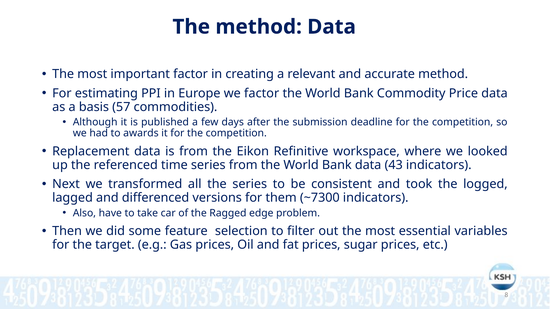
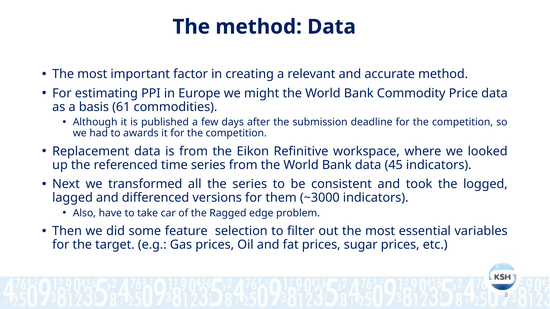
we factor: factor -> might
57: 57 -> 61
43: 43 -> 45
~7300: ~7300 -> ~3000
